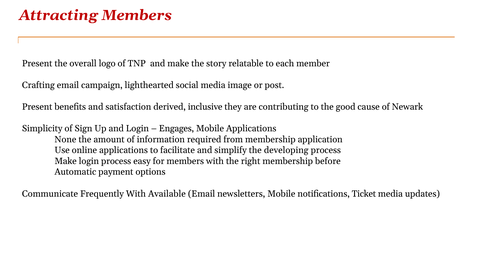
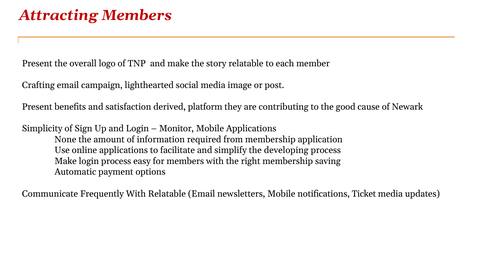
inclusive: inclusive -> platform
Engages: Engages -> Monitor
before: before -> saving
With Available: Available -> Relatable
